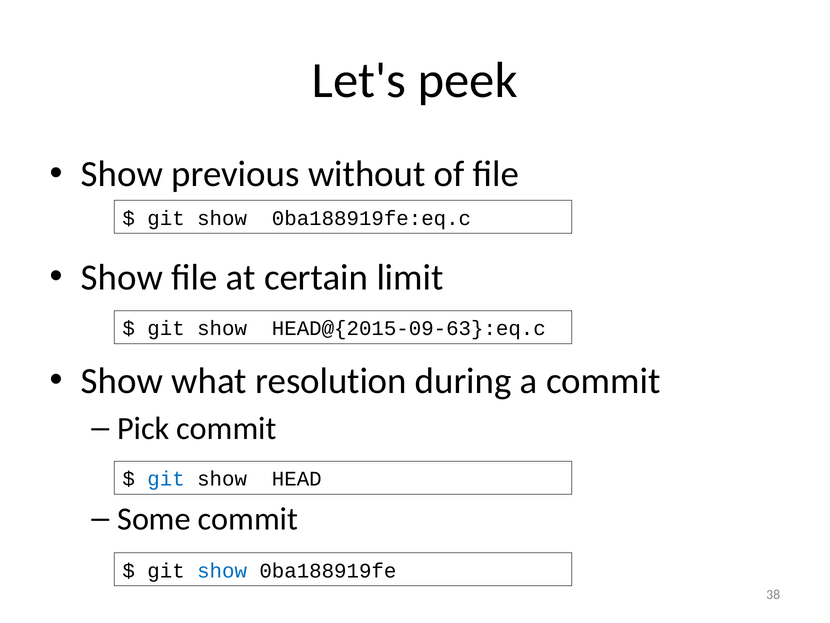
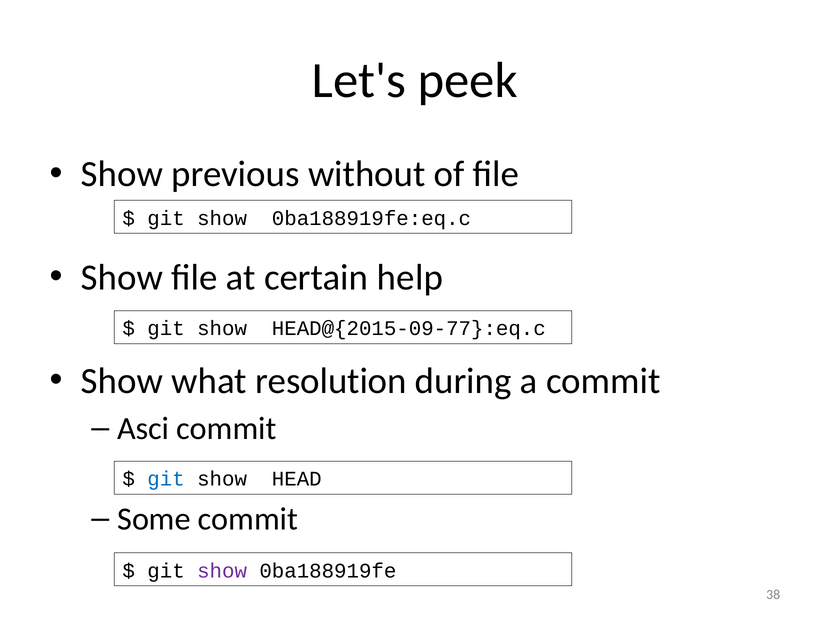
limit: limit -> help
HEAD@{2015-09-63}:eq.c: HEAD@{2015-09-63}:eq.c -> HEAD@{2015-09-77}:eq.c
Pick: Pick -> Asci
show at (222, 570) colour: blue -> purple
